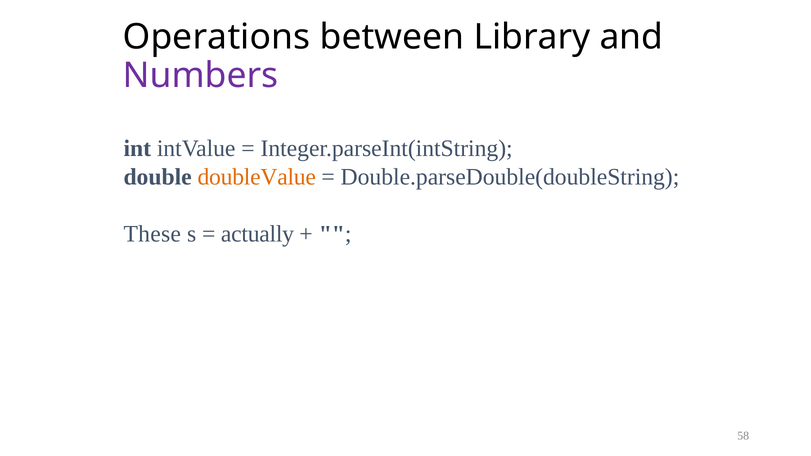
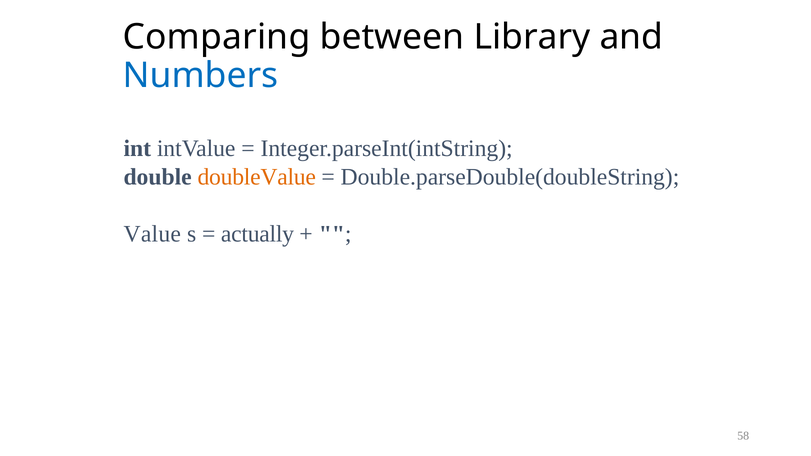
Operations: Operations -> Comparing
Numbers colour: purple -> blue
These: These -> Value
